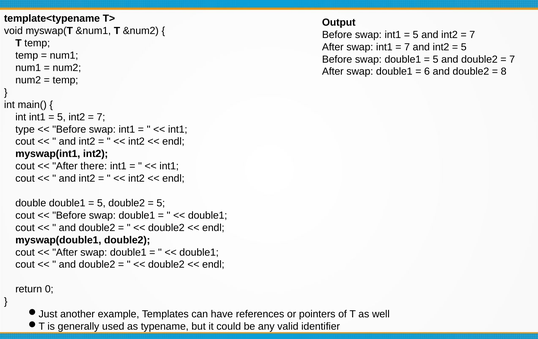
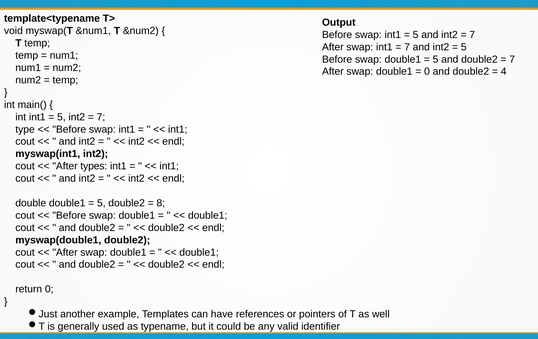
6 at (427, 72): 6 -> 0
8: 8 -> 4
there: there -> types
5 at (161, 203): 5 -> 8
